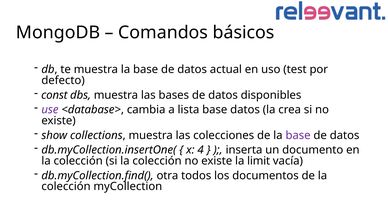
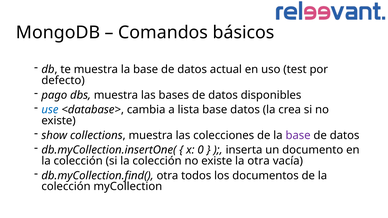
const: const -> pago
use colour: purple -> blue
4: 4 -> 0
la limit: limit -> otra
